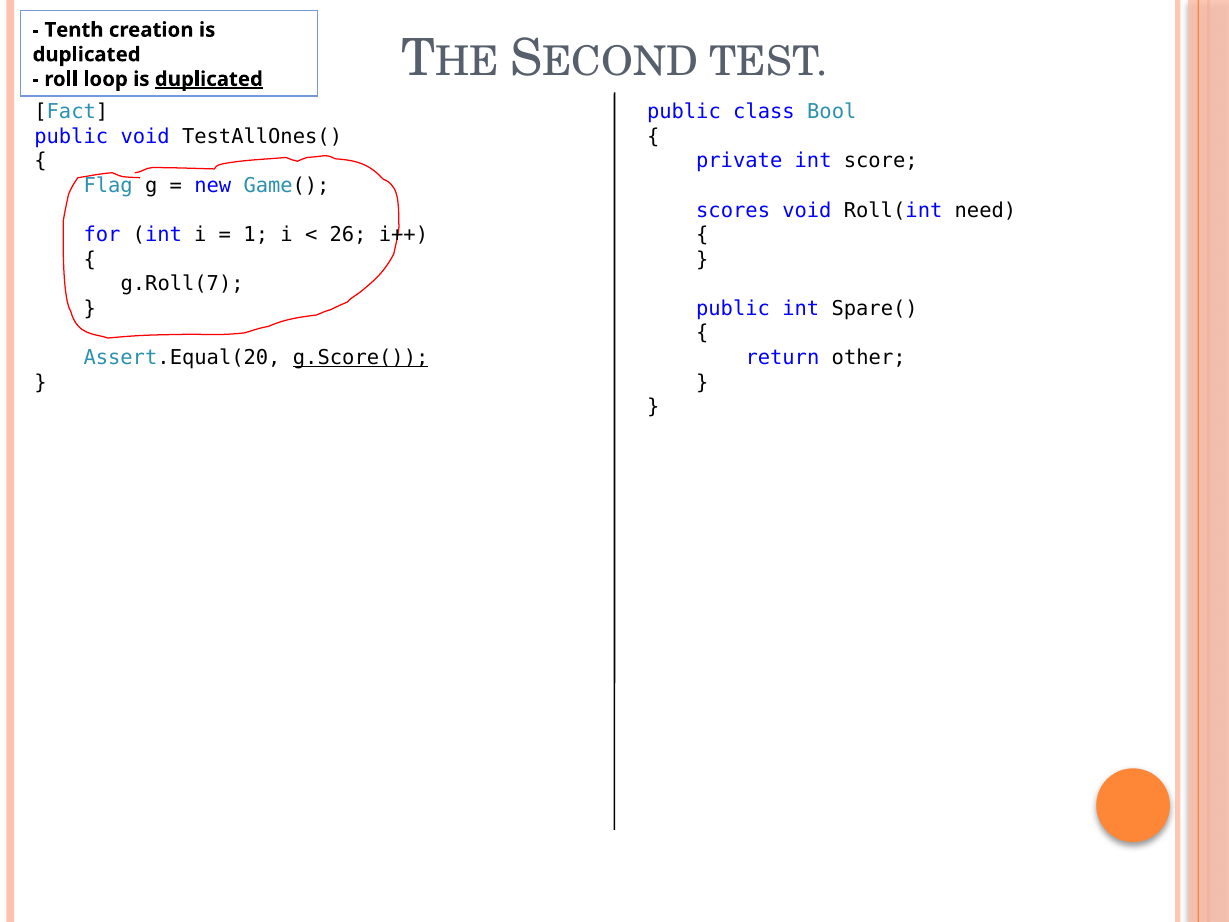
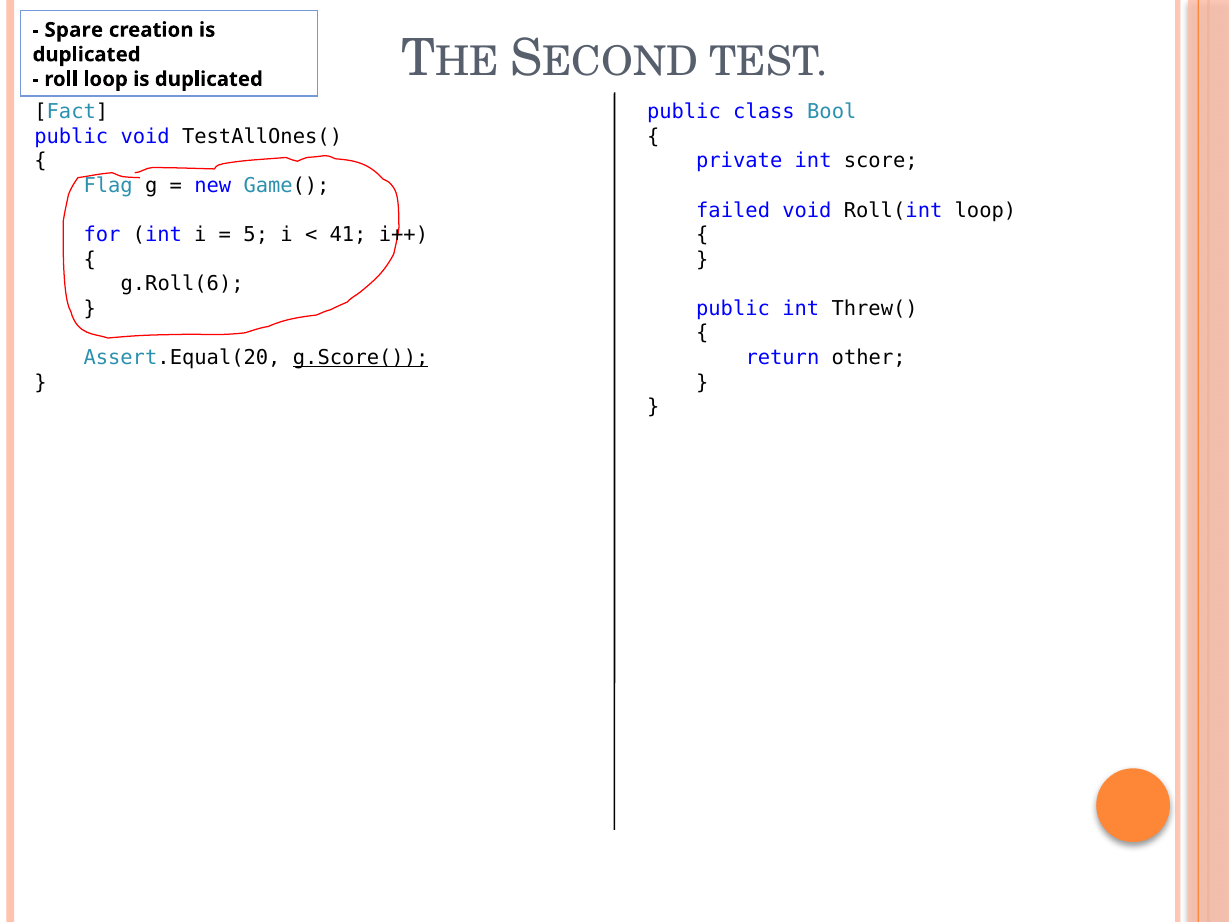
Tenth: Tenth -> Spare
duplicated at (209, 79) underline: present -> none
scores: scores -> failed
Roll(int need: need -> loop
1: 1 -> 5
26: 26 -> 41
g.Roll(7: g.Roll(7 -> g.Roll(6
Spare(: Spare( -> Threw(
